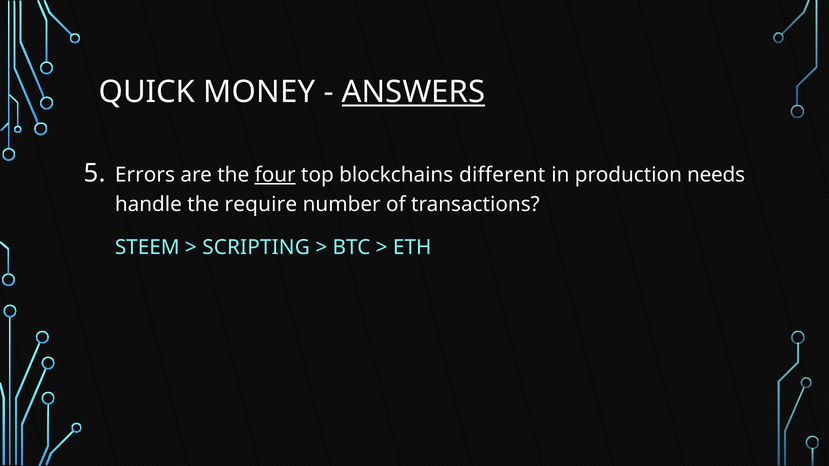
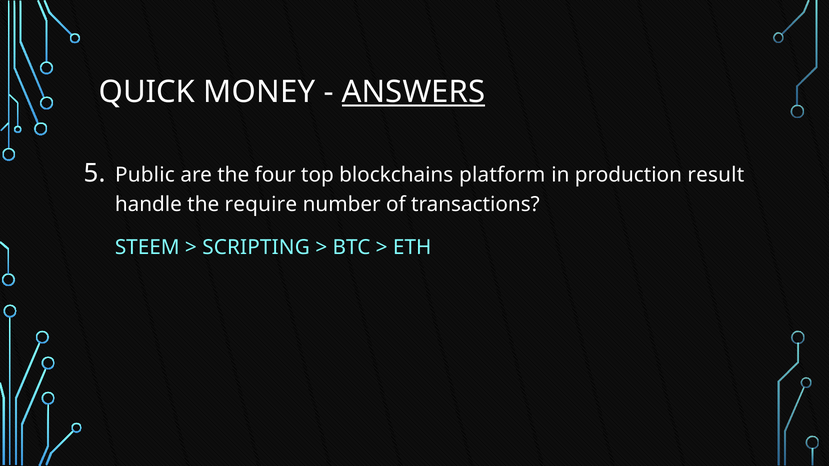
Errors: Errors -> Public
four underline: present -> none
different: different -> platform
needs: needs -> result
